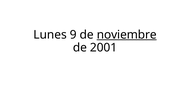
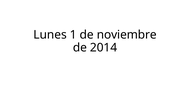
9: 9 -> 1
noviembre underline: present -> none
2001: 2001 -> 2014
